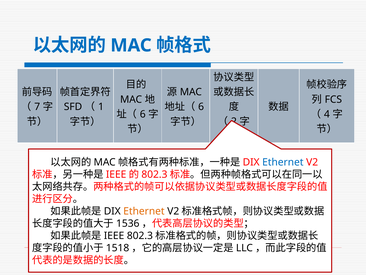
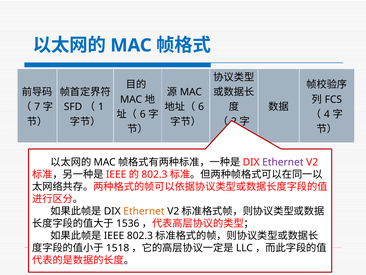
Ethernet at (283, 162) colour: blue -> purple
